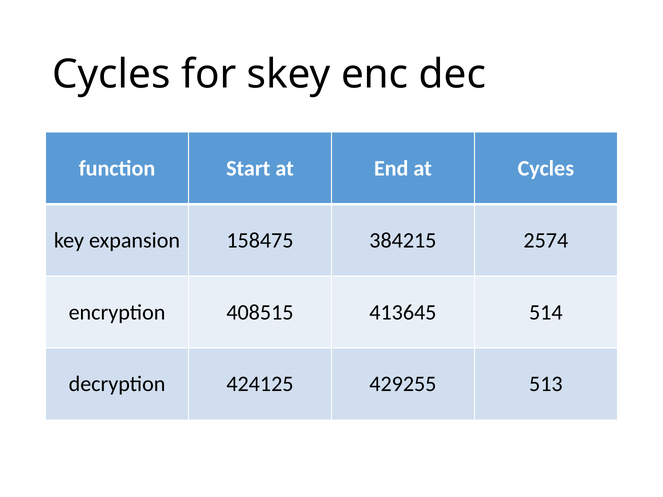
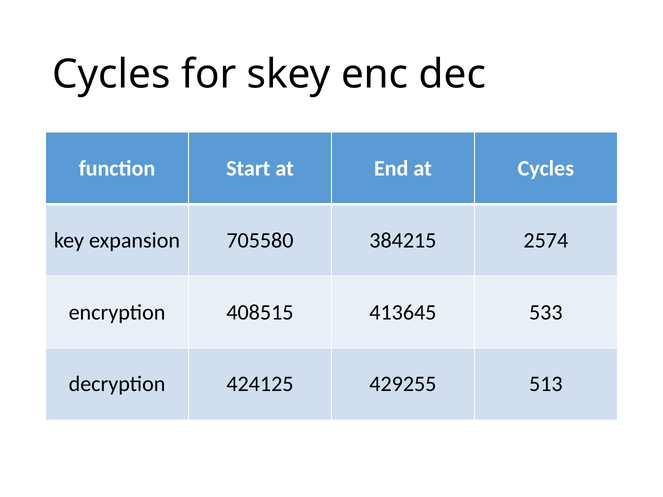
158475: 158475 -> 705580
514: 514 -> 533
